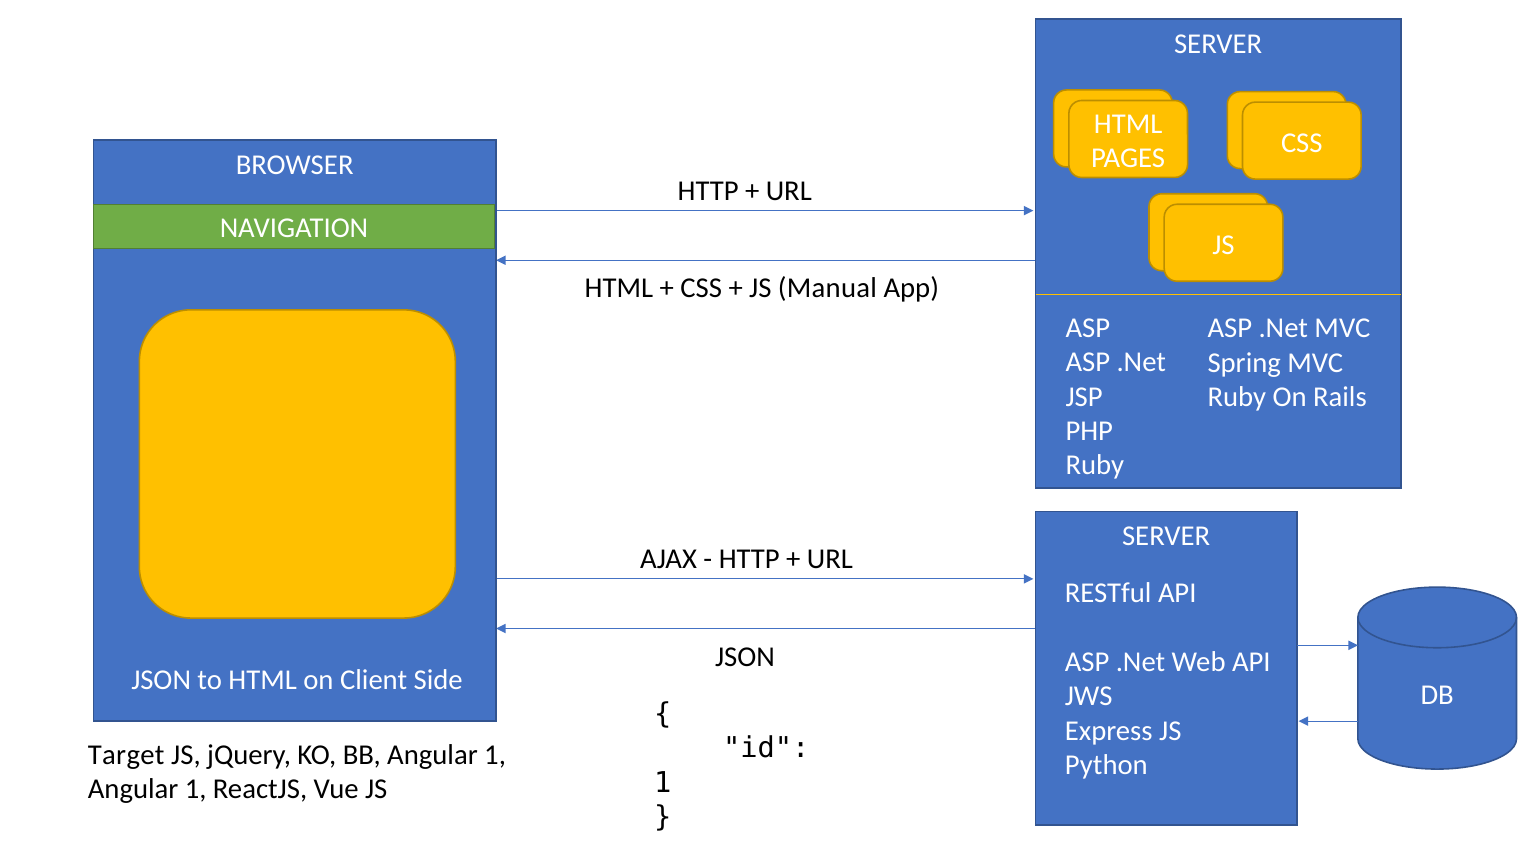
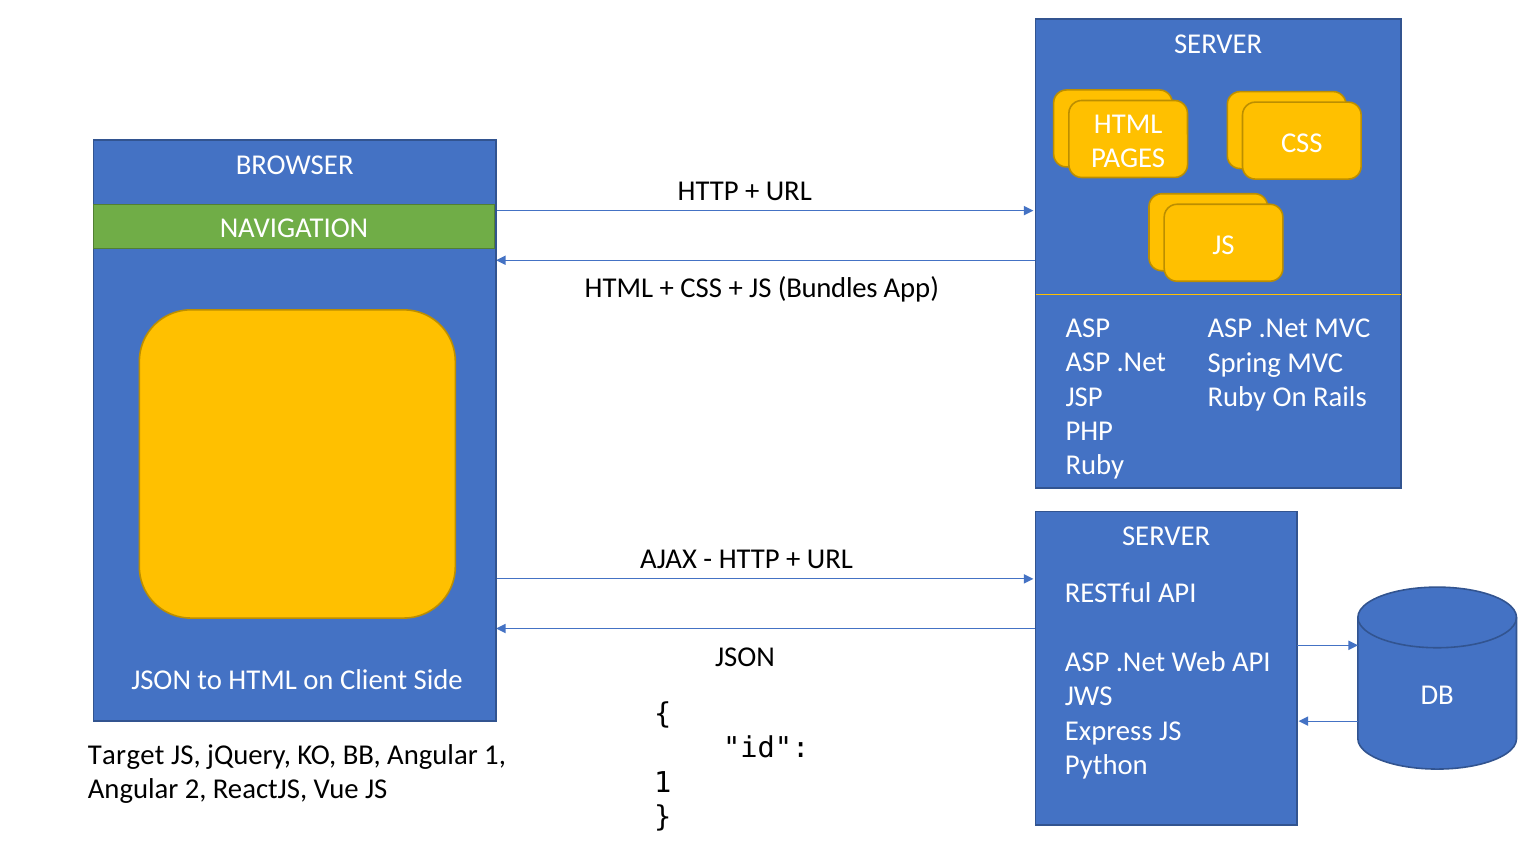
Manual: Manual -> Bundles
1 at (196, 790): 1 -> 2
